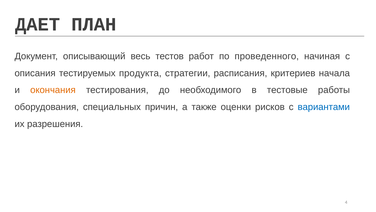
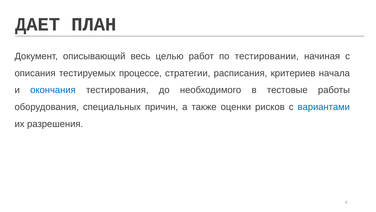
тестов: тестов -> целью
проведенного: проведенного -> тестировании
продукта: продукта -> процессе
окончания colour: orange -> blue
